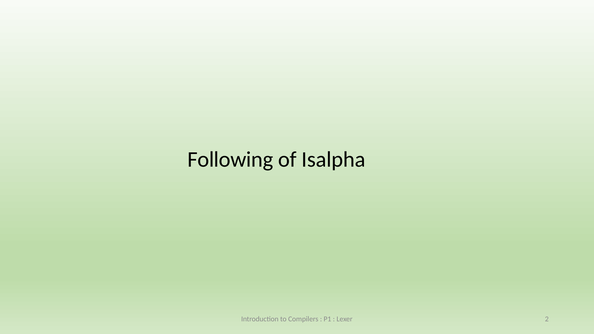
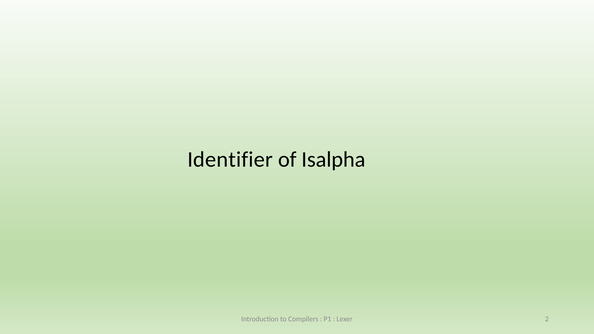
Following: Following -> Identifier
